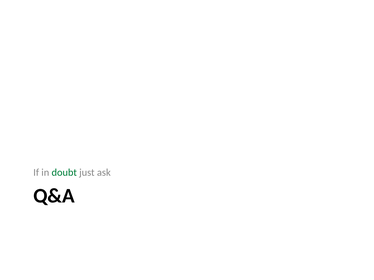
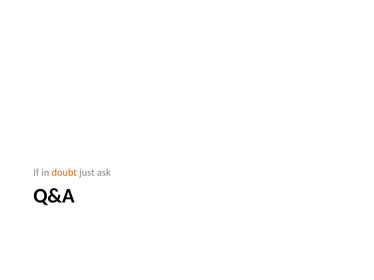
doubt colour: green -> orange
